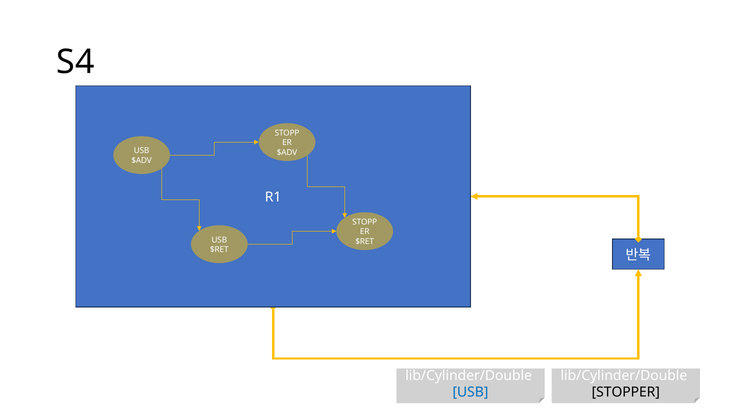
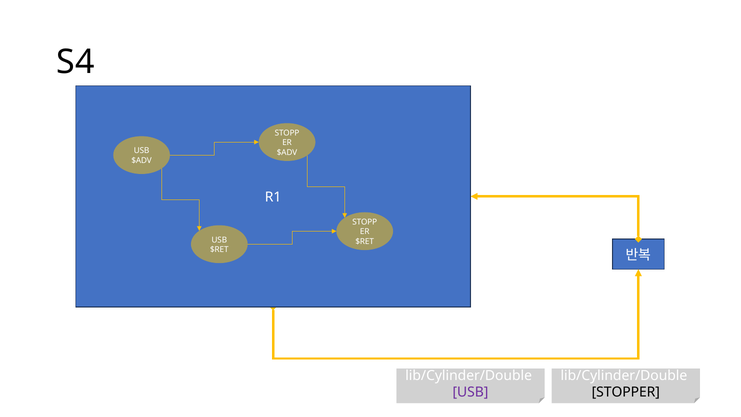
USB at (470, 392) colour: blue -> purple
